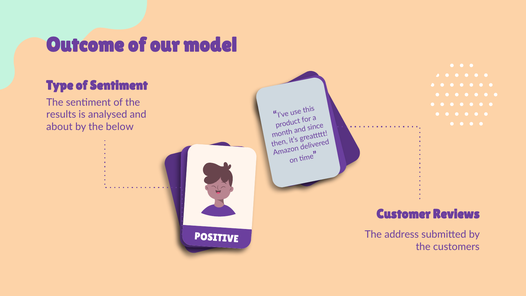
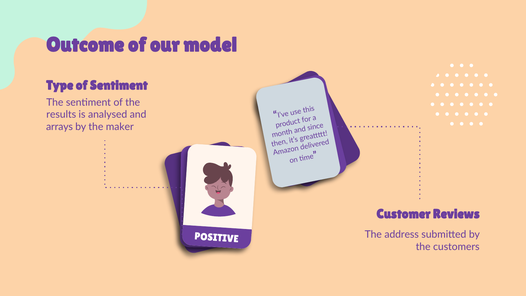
about: about -> arrays
below: below -> maker
